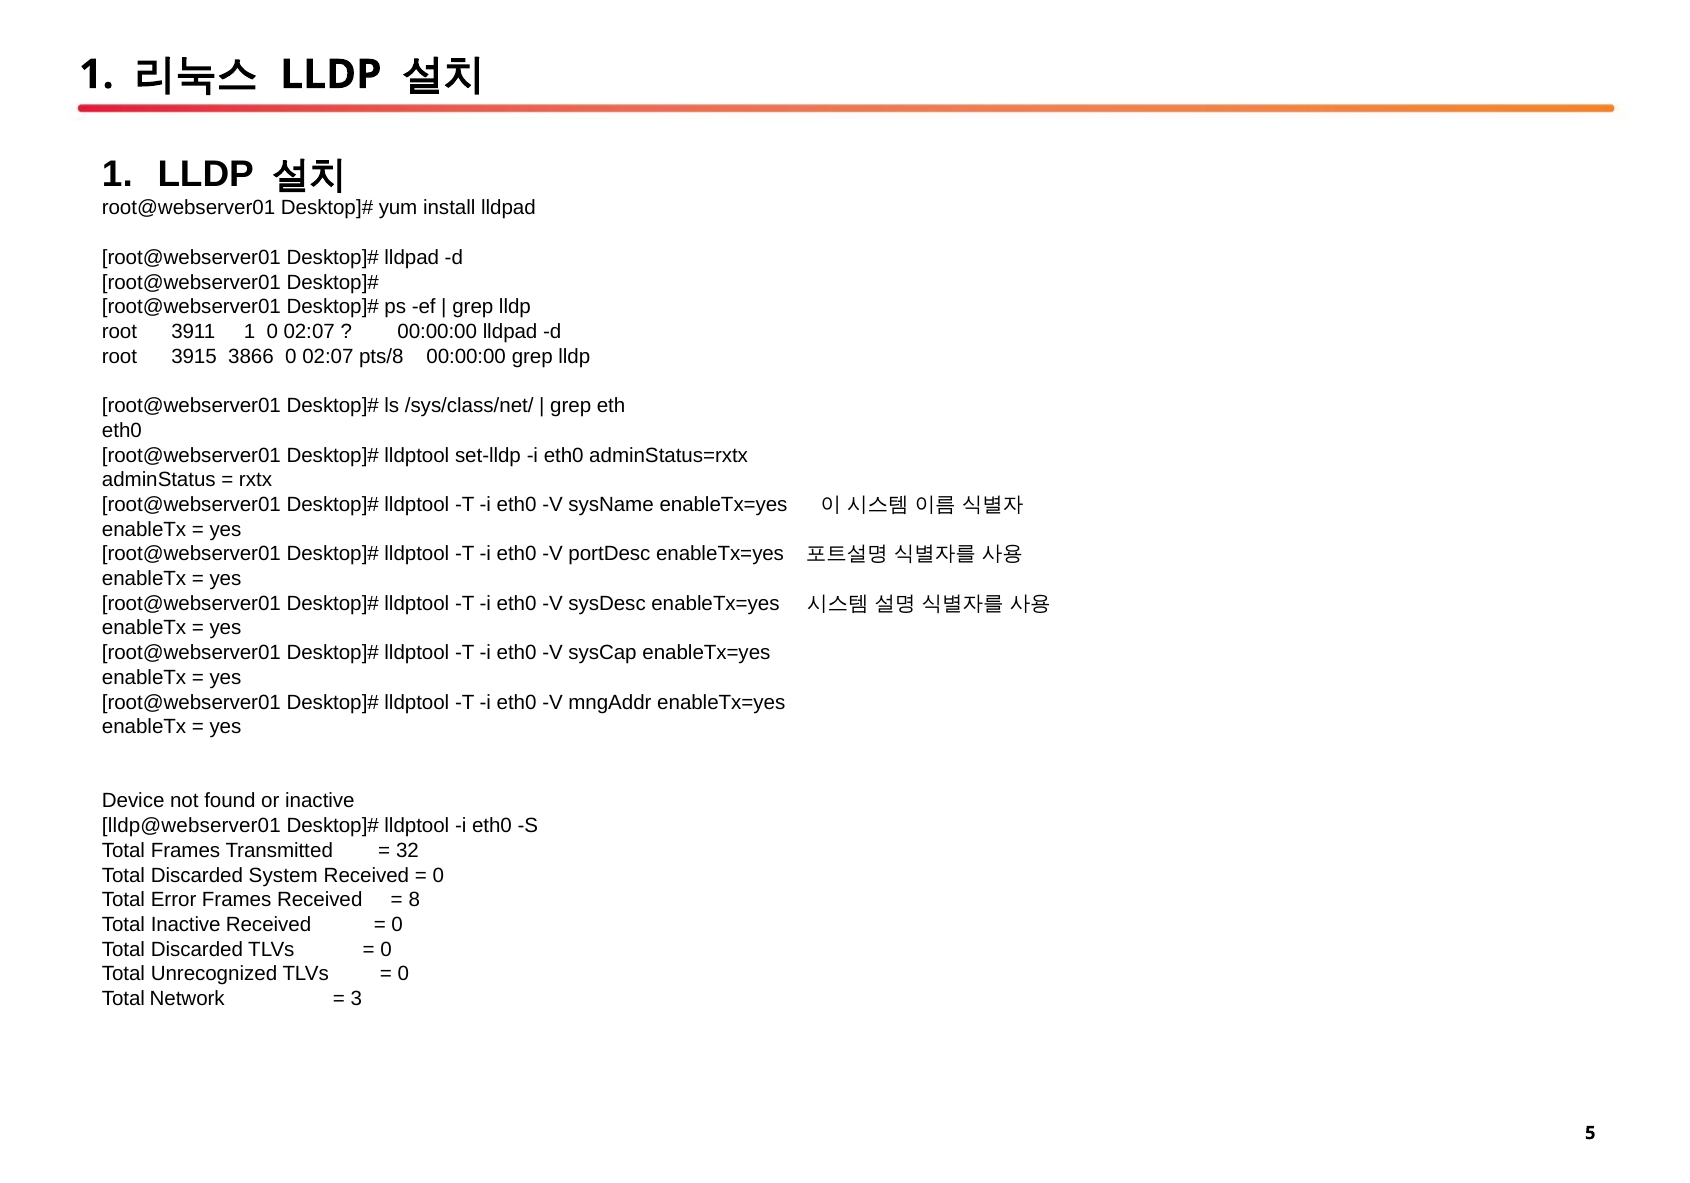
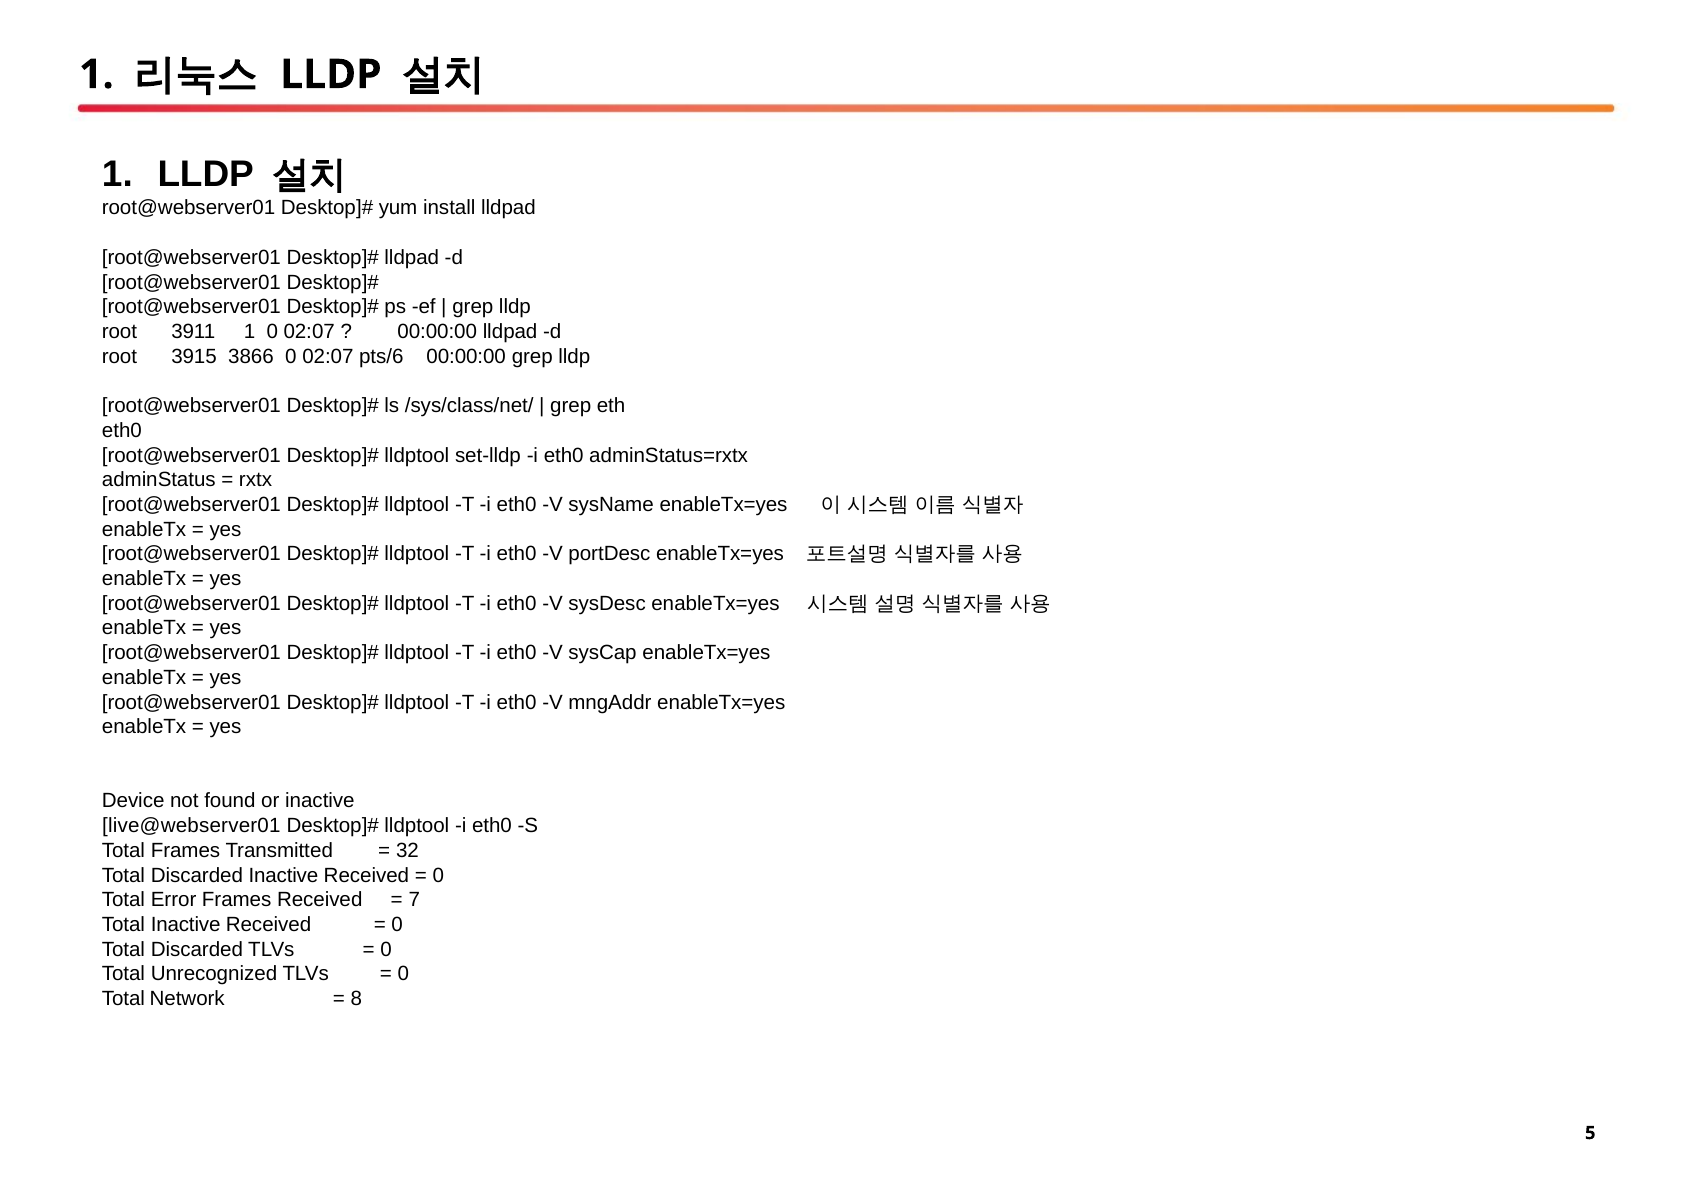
pts/8: pts/8 -> pts/6
lldp@webserver01: lldp@webserver01 -> live@webserver01
Discarded System: System -> Inactive
8: 8 -> 7
3: 3 -> 8
